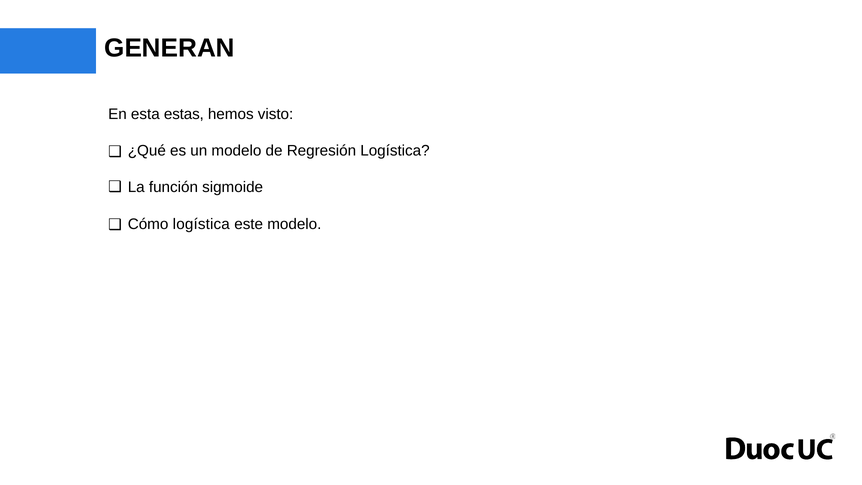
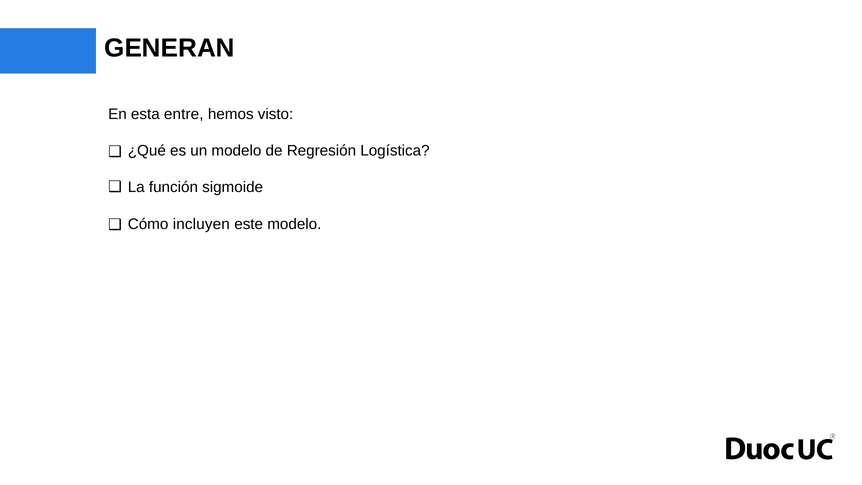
estas: estas -> entre
Cómo logística: logística -> incluyen
